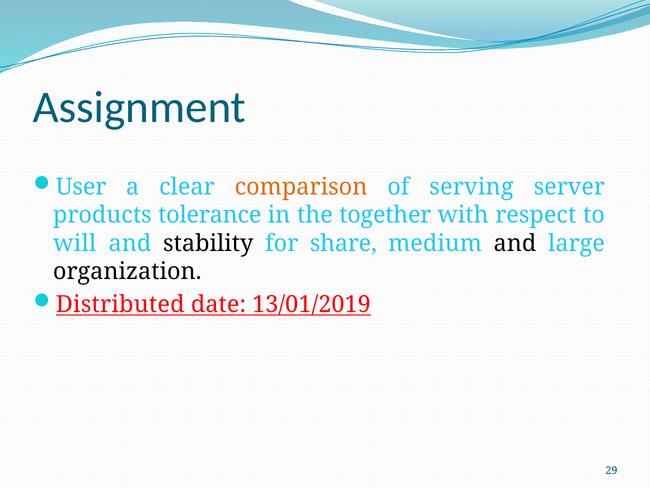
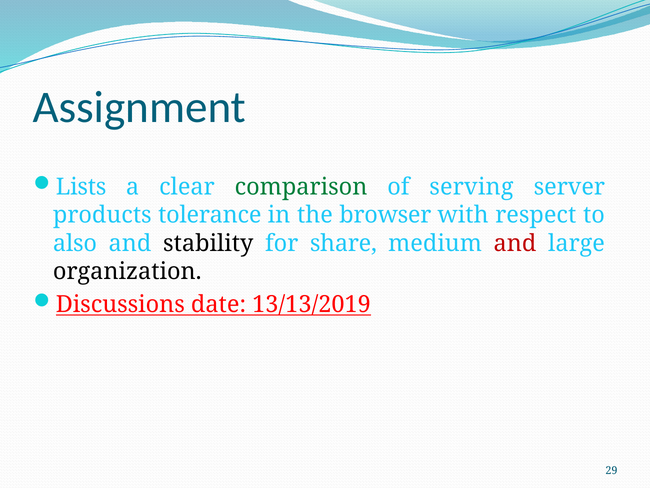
User: User -> Lists
comparison colour: orange -> green
together: together -> browser
will: will -> also
and at (515, 243) colour: black -> red
Distributed: Distributed -> Discussions
13/01/2019: 13/01/2019 -> 13/13/2019
